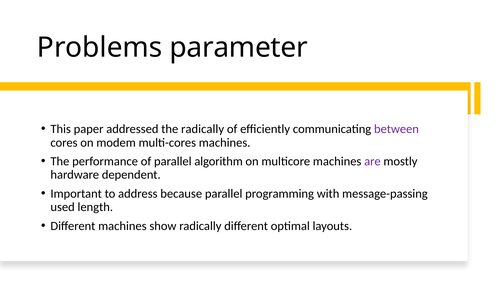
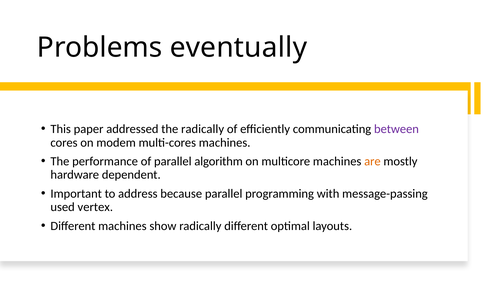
parameter: parameter -> eventually
are colour: purple -> orange
length: length -> vertex
